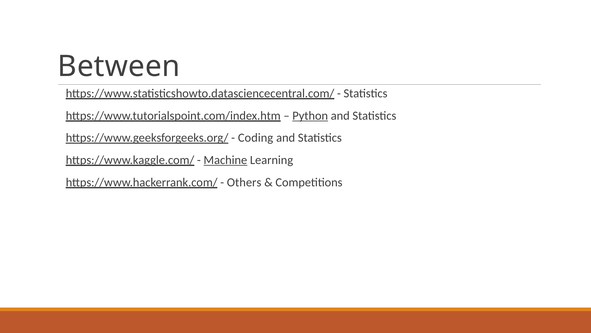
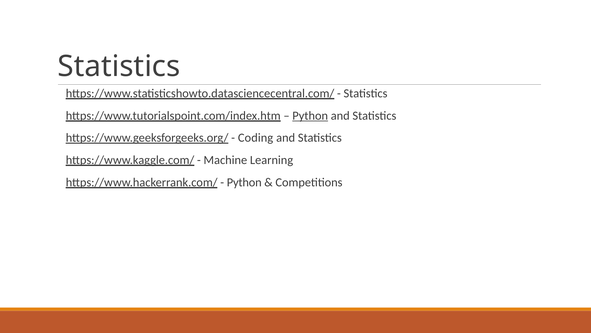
Between at (119, 66): Between -> Statistics
Machine underline: present -> none
Others at (244, 182): Others -> Python
